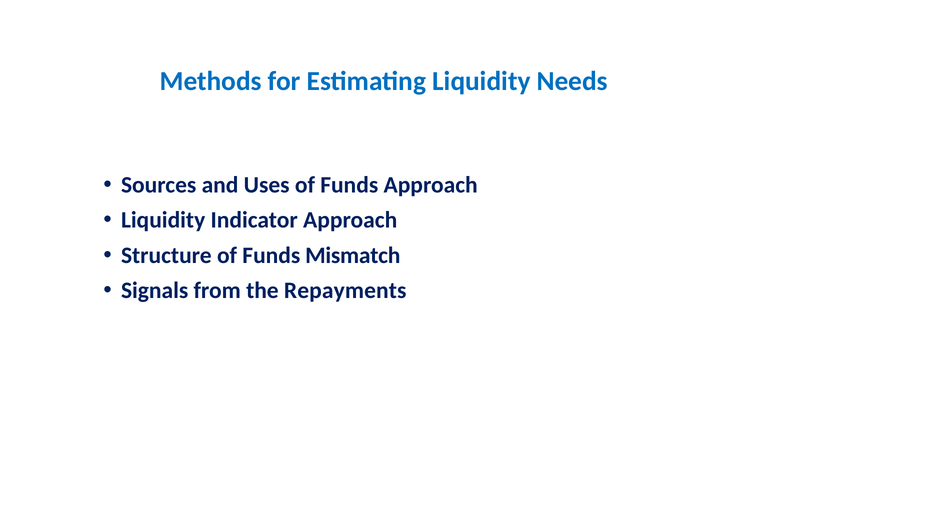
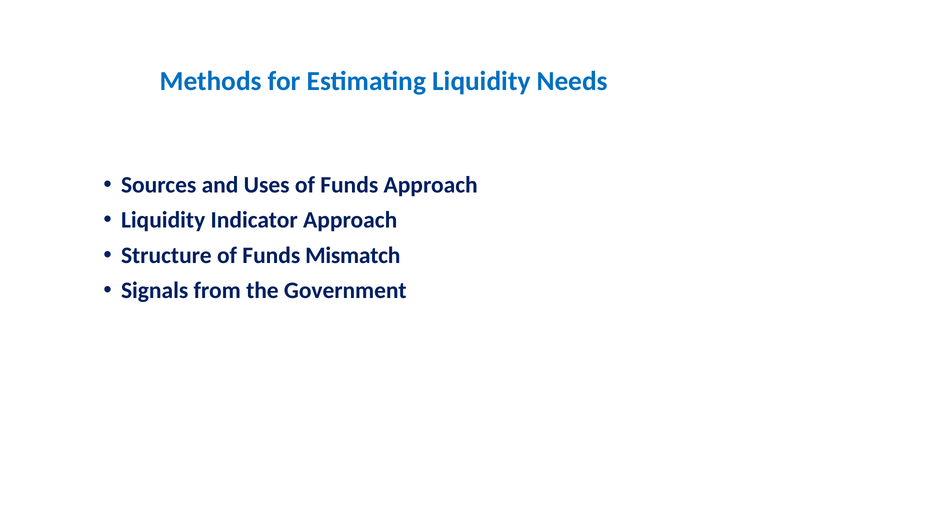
Repayments: Repayments -> Government
